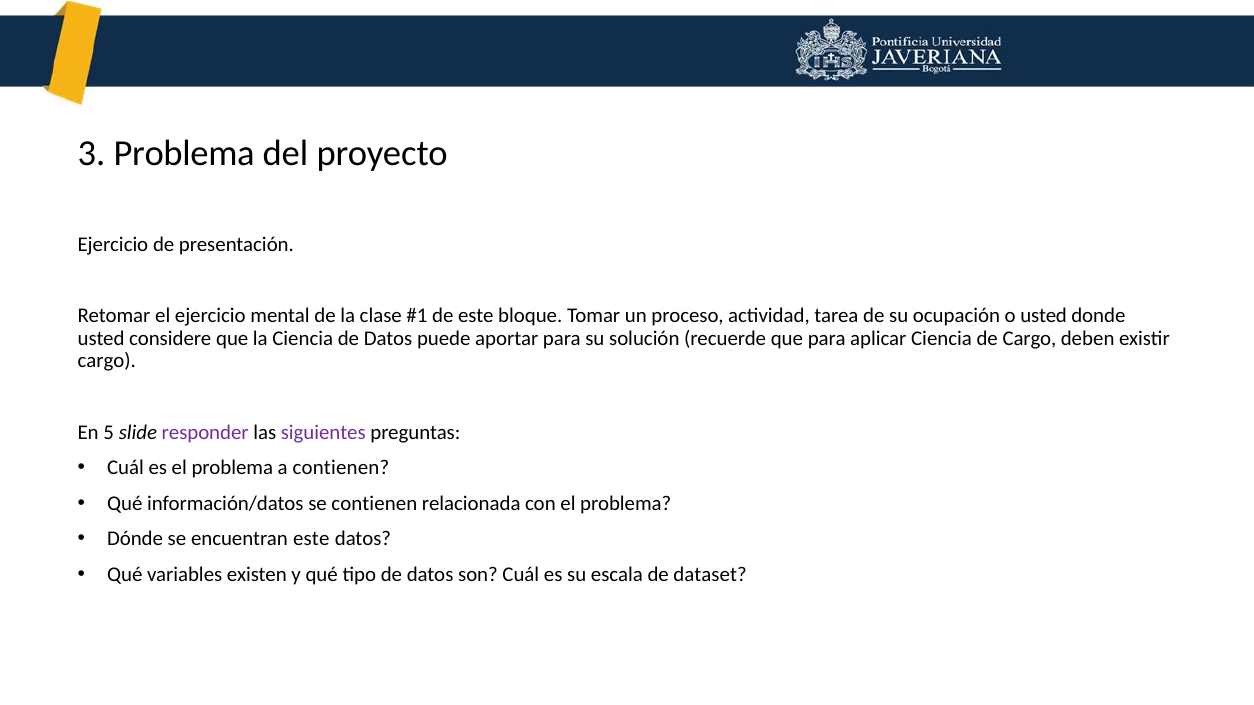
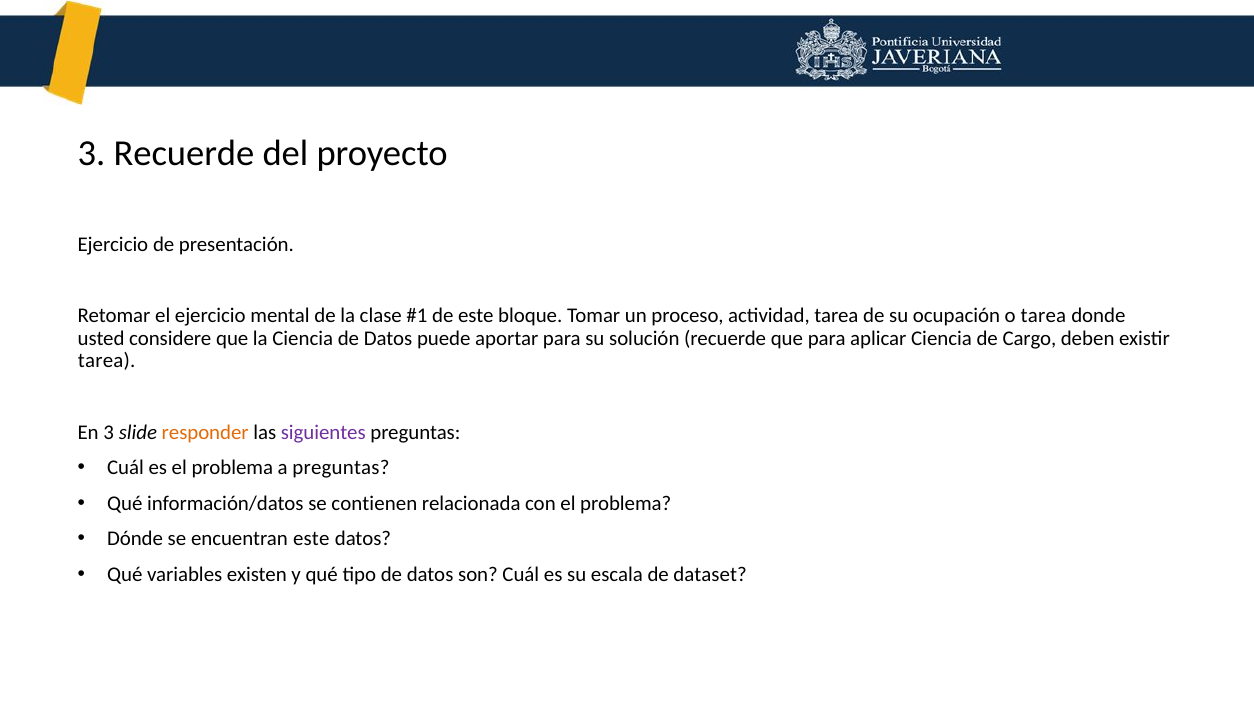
3 Problema: Problema -> Recuerde
o usted: usted -> tarea
cargo at (107, 361): cargo -> tarea
En 5: 5 -> 3
responder colour: purple -> orange
a contienen: contienen -> preguntas
